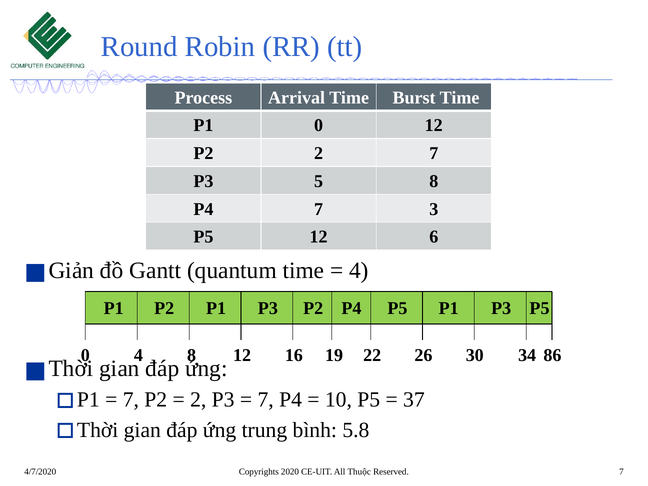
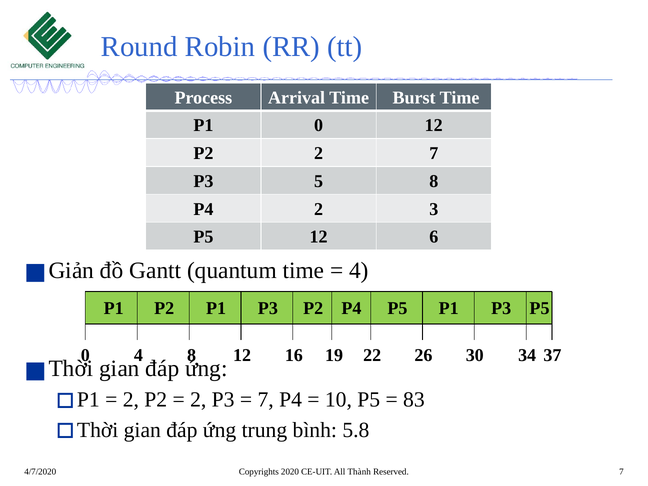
P4 7: 7 -> 2
86: 86 -> 37
7 at (131, 400): 7 -> 2
37: 37 -> 83
Thuộc: Thuộc -> Thành
